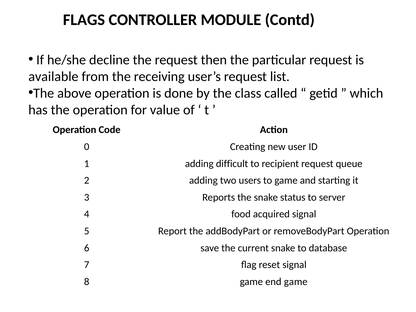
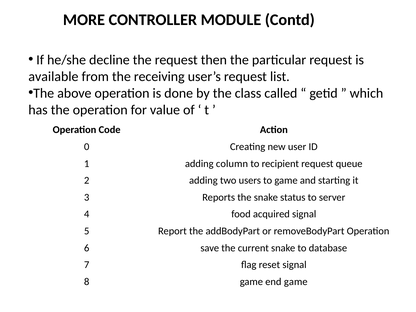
FLAGS: FLAGS -> MORE
difficult: difficult -> column
